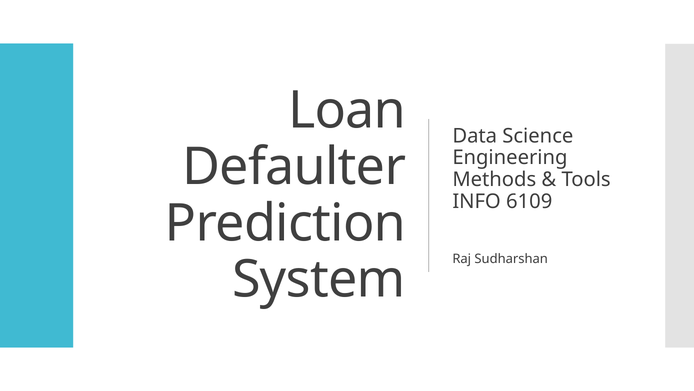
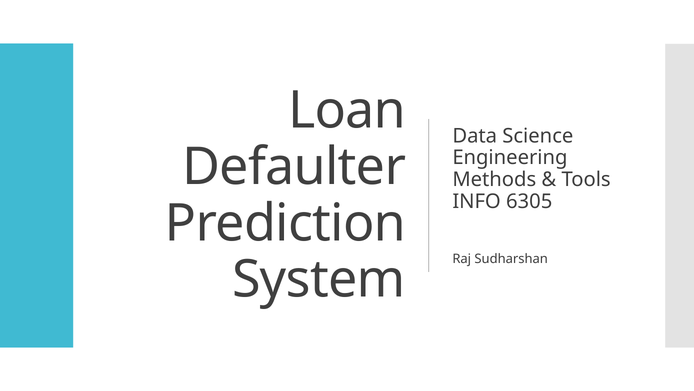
6109: 6109 -> 6305
